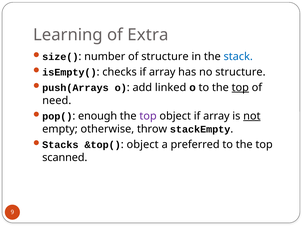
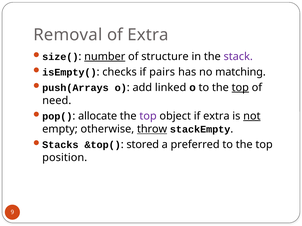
Learning: Learning -> Removal
number underline: none -> present
stack colour: blue -> purple
checks if array: array -> pairs
no structure: structure -> matching
enough: enough -> allocate
object if array: array -> extra
throw underline: none -> present
&top( object: object -> stored
scanned: scanned -> position
